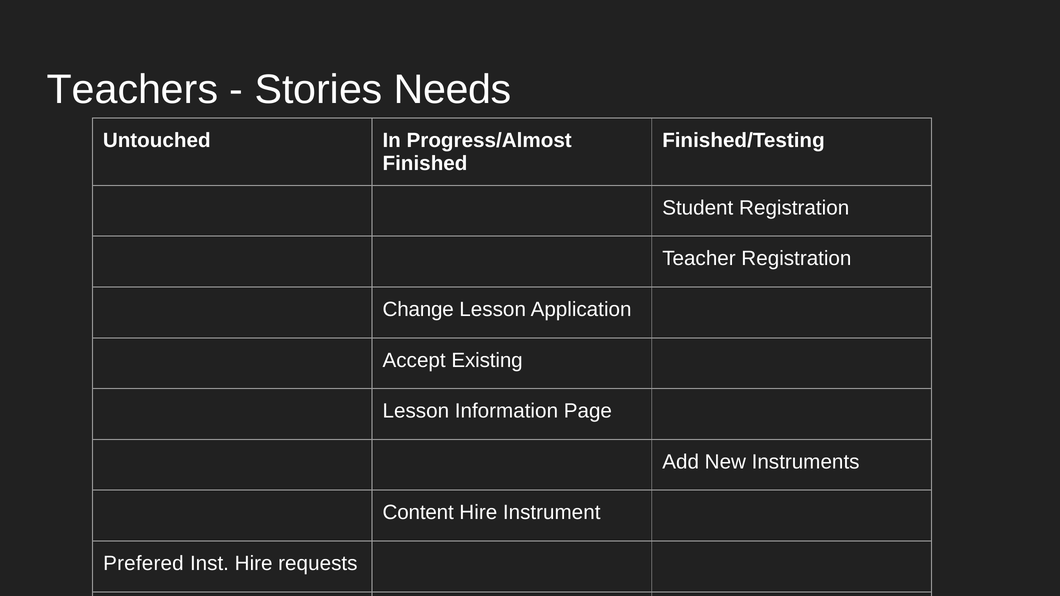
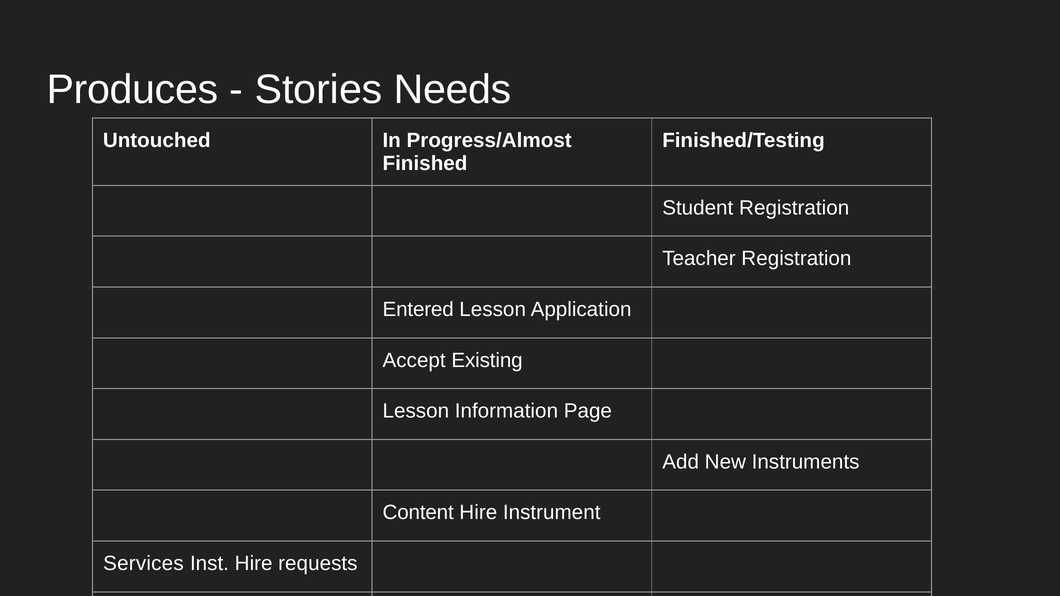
Teachers: Teachers -> Produces
Change: Change -> Entered
Prefered: Prefered -> Services
